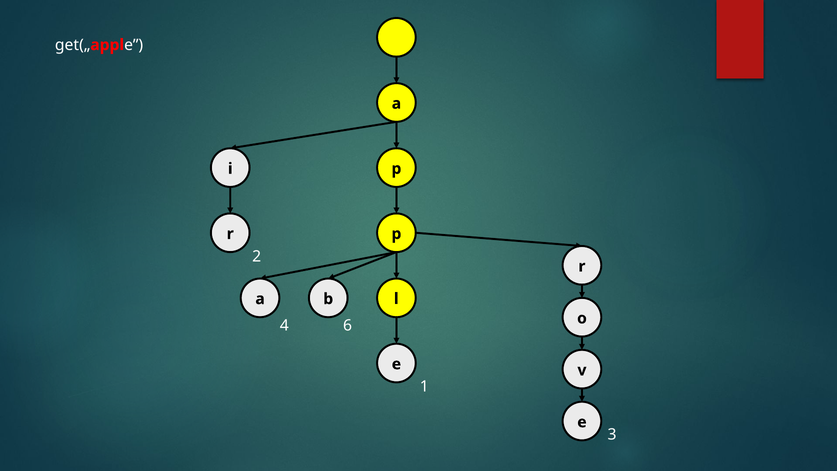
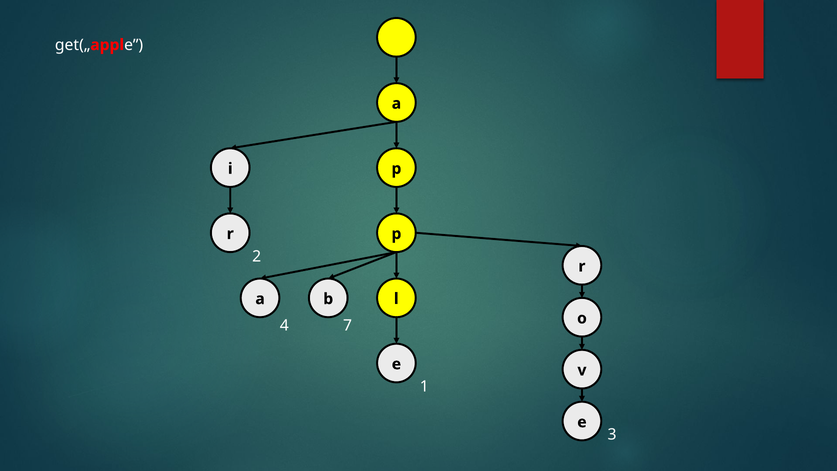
6: 6 -> 7
